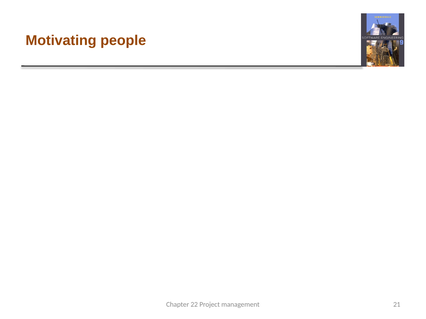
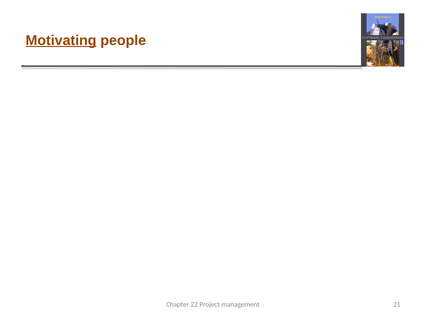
Motivating underline: none -> present
